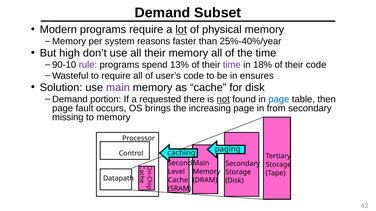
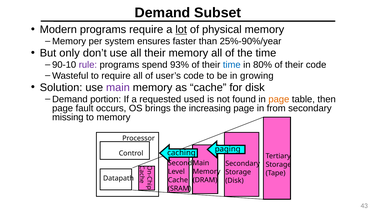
reasons: reasons -> ensures
25%-40%/year: 25%-40%/year -> 25%-90%/year
high: high -> only
13%: 13% -> 93%
time at (232, 65) colour: purple -> blue
18%: 18% -> 80%
ensures: ensures -> growing
there: there -> used
not underline: present -> none
page at (279, 99) colour: blue -> orange
